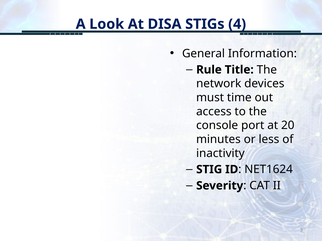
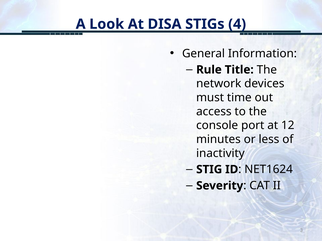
20: 20 -> 12
